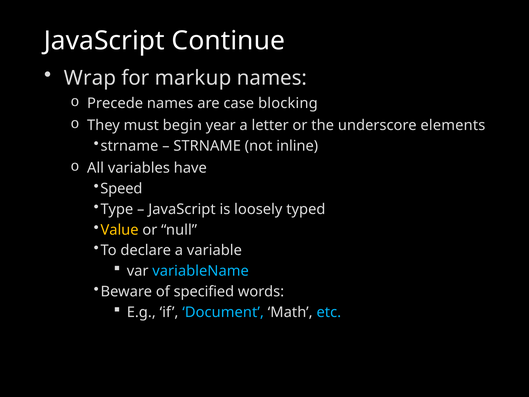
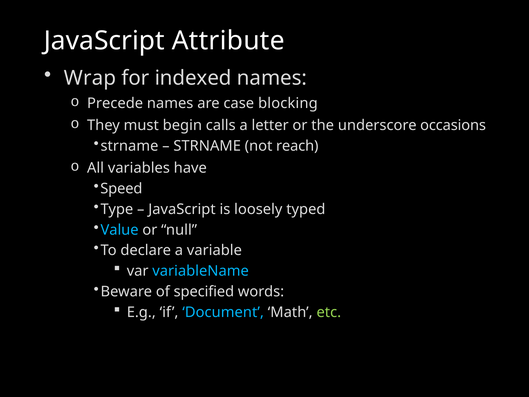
Continue: Continue -> Attribute
markup: markup -> indexed
year: year -> calls
elements: elements -> occasions
inline: inline -> reach
Value colour: yellow -> light blue
etc colour: light blue -> light green
